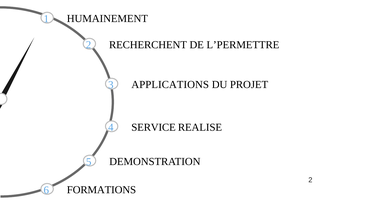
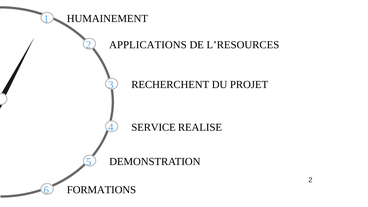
RECHERCHENT: RECHERCHENT -> APPLICATIONS
L’PERMETTRE: L’PERMETTRE -> L’RESOURCES
APPLICATIONS: APPLICATIONS -> RECHERCHENT
